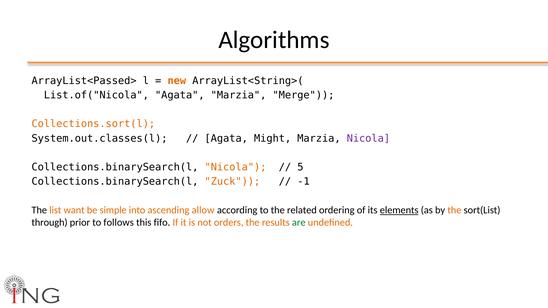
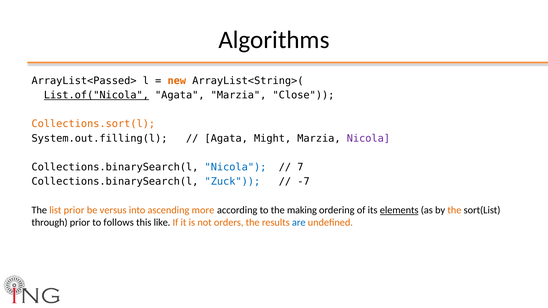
List.of("Nicola underline: none -> present
Merge: Merge -> Close
System.out.classes(l: System.out.classes(l -> System.out.filling(l
Nicola at (235, 167) colour: orange -> blue
5: 5 -> 7
Zuck colour: orange -> blue
-1: -1 -> -7
list want: want -> prior
simple: simple -> versus
allow: allow -> more
related: related -> making
fifo: fifo -> like
are colour: green -> blue
